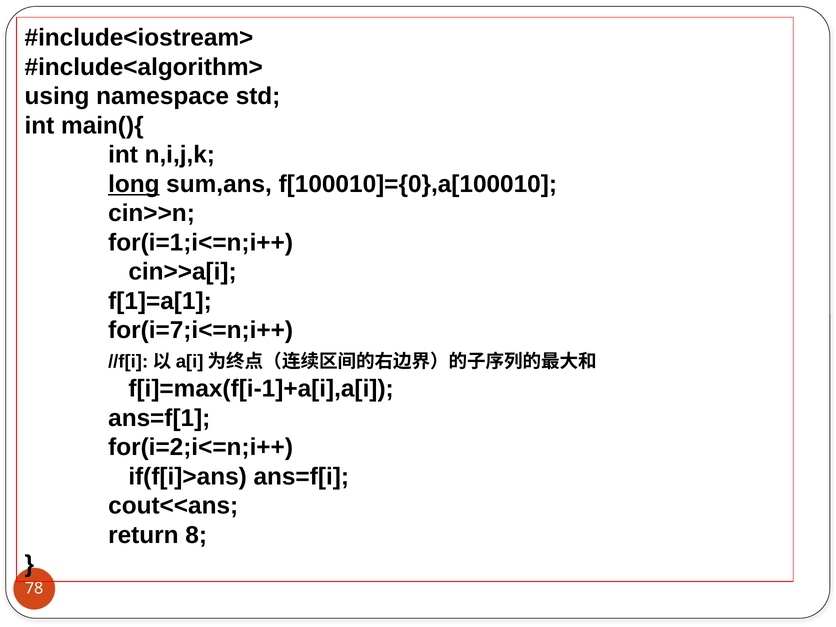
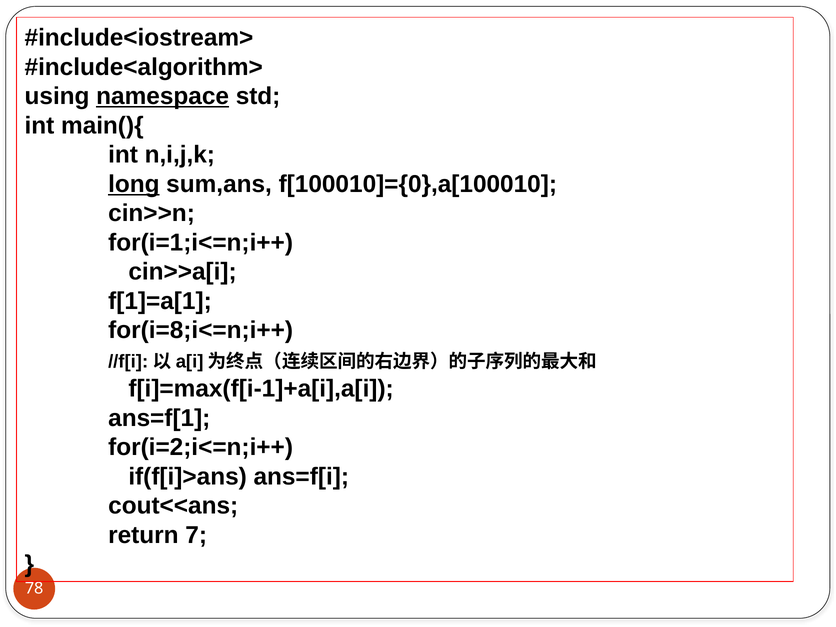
namespace underline: none -> present
for(i=7;i<=n;i++: for(i=7;i<=n;i++ -> for(i=8;i<=n;i++
8: 8 -> 7
